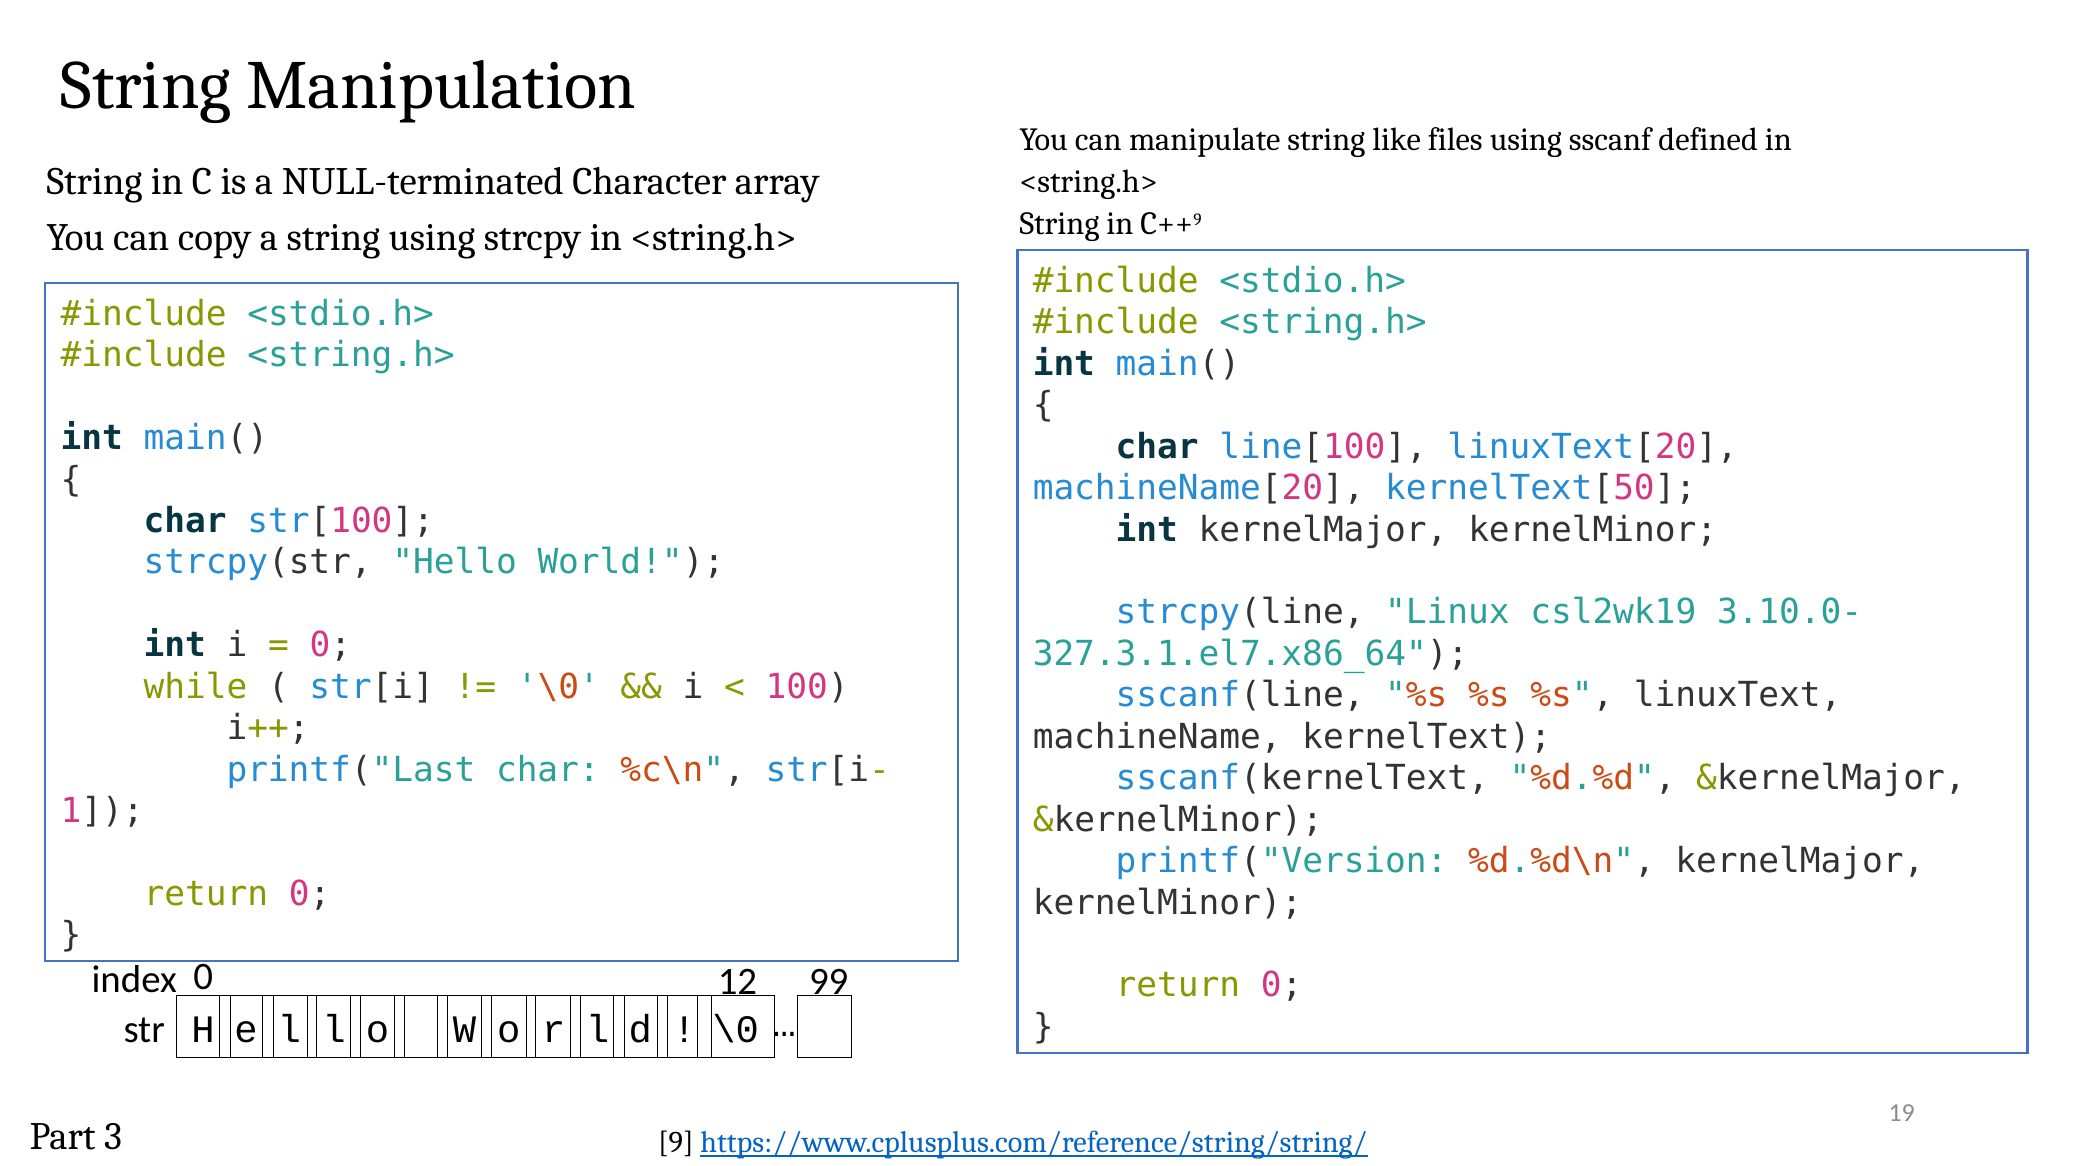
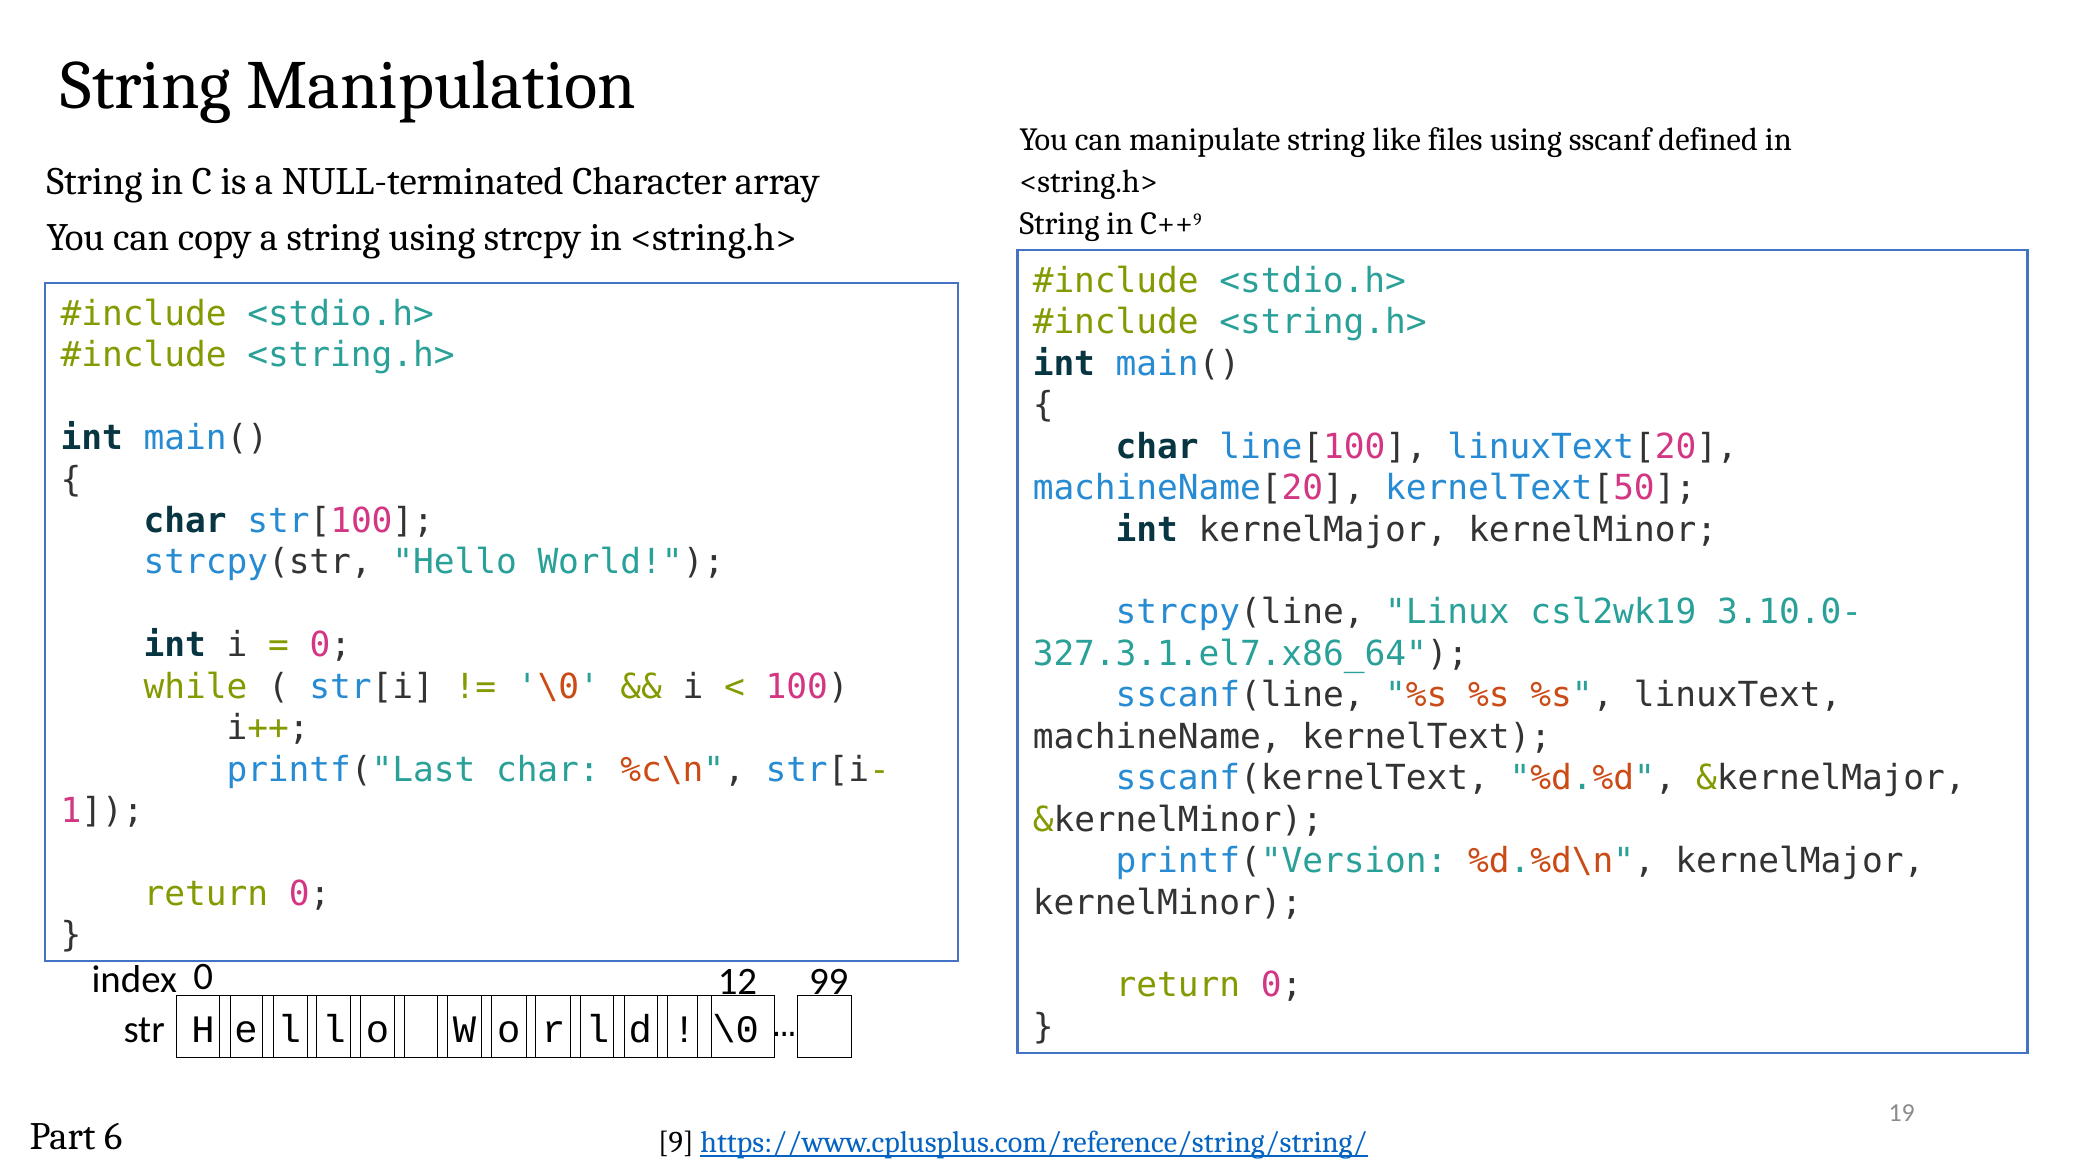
3: 3 -> 6
